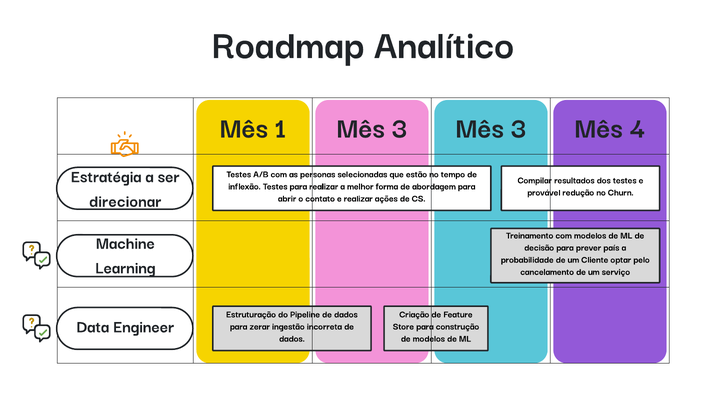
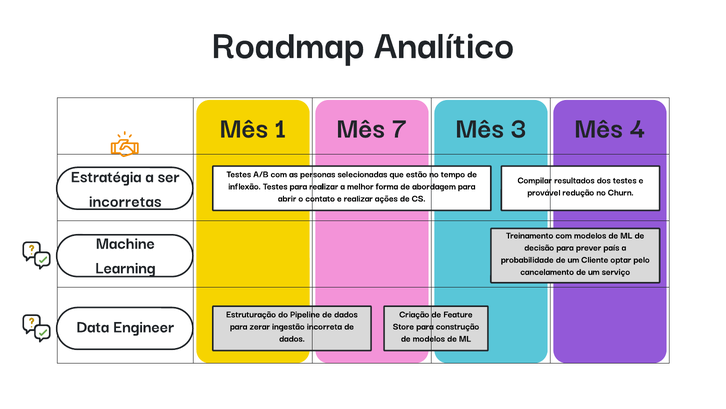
1 Mês 3: 3 -> 7
direcionar: direcionar -> incorretas
